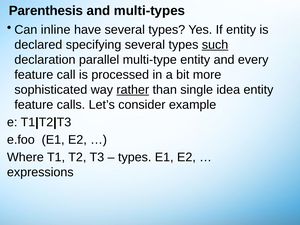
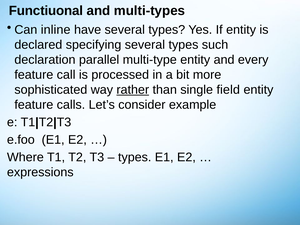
Parenthesis: Parenthesis -> Functiuonal
such underline: present -> none
idea: idea -> field
